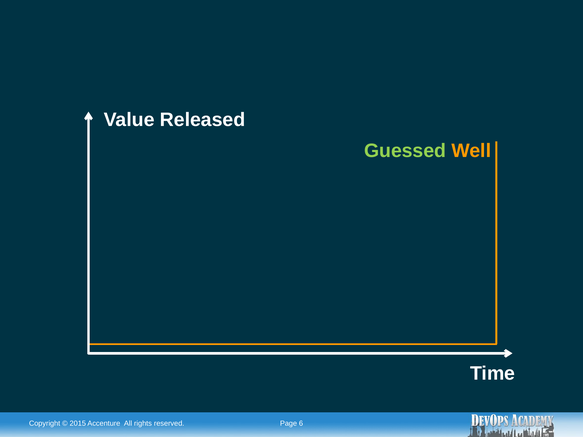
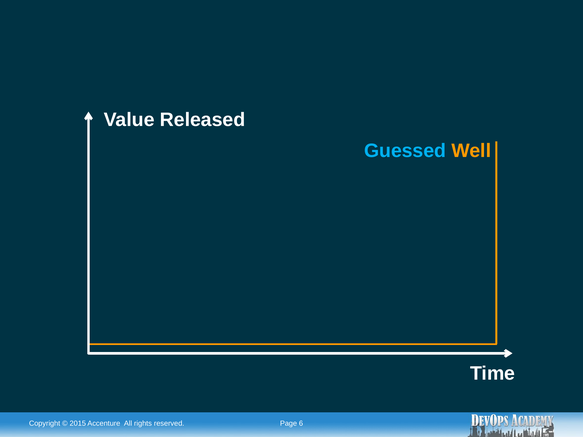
Guessed colour: light green -> light blue
